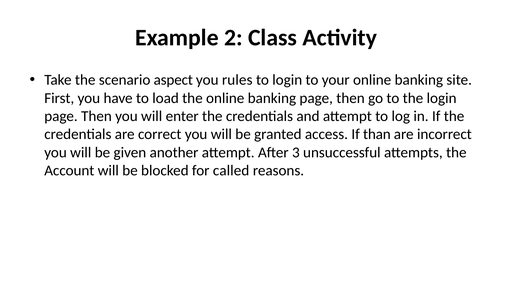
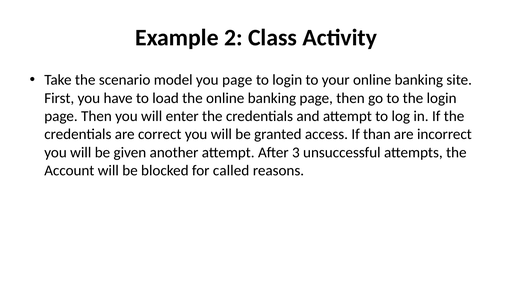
aspect: aspect -> model
you rules: rules -> page
